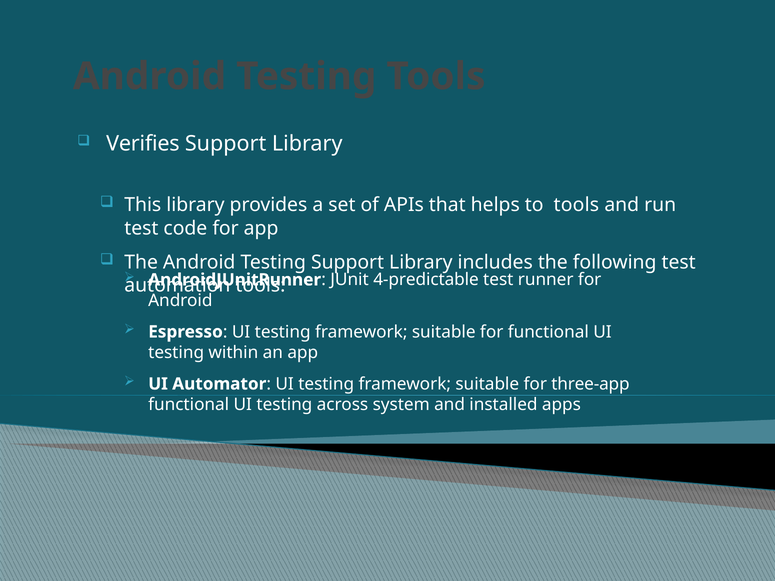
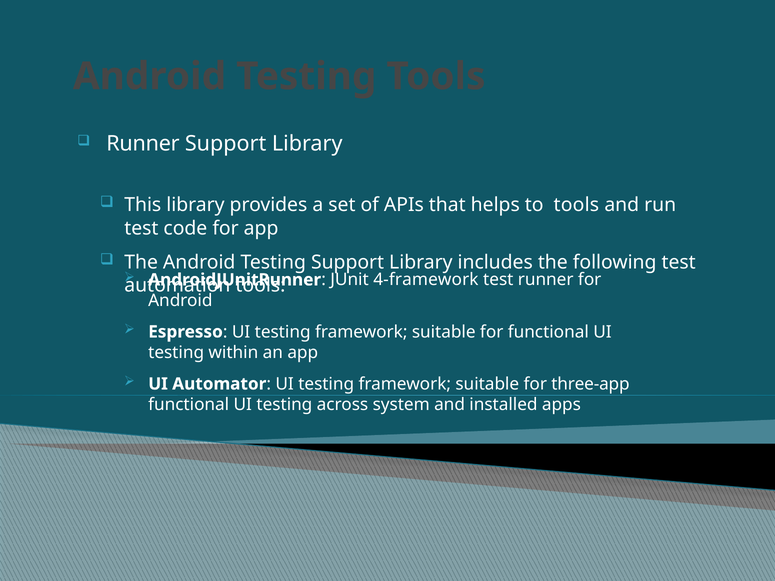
Verifies at (143, 144): Verifies -> Runner
4-predictable: 4-predictable -> 4-framework
